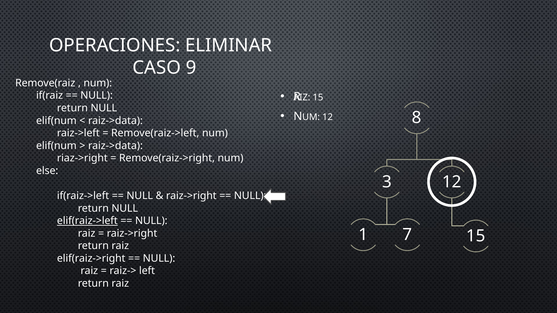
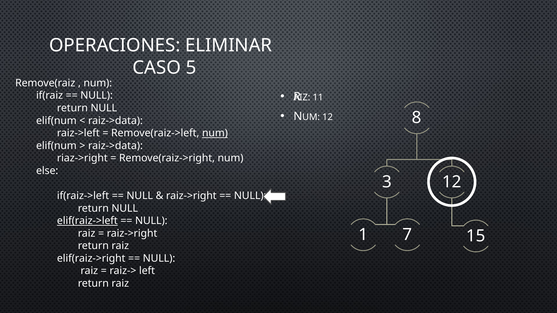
9: 9 -> 5
15 at (318, 97): 15 -> 11
num at (215, 133) underline: none -> present
